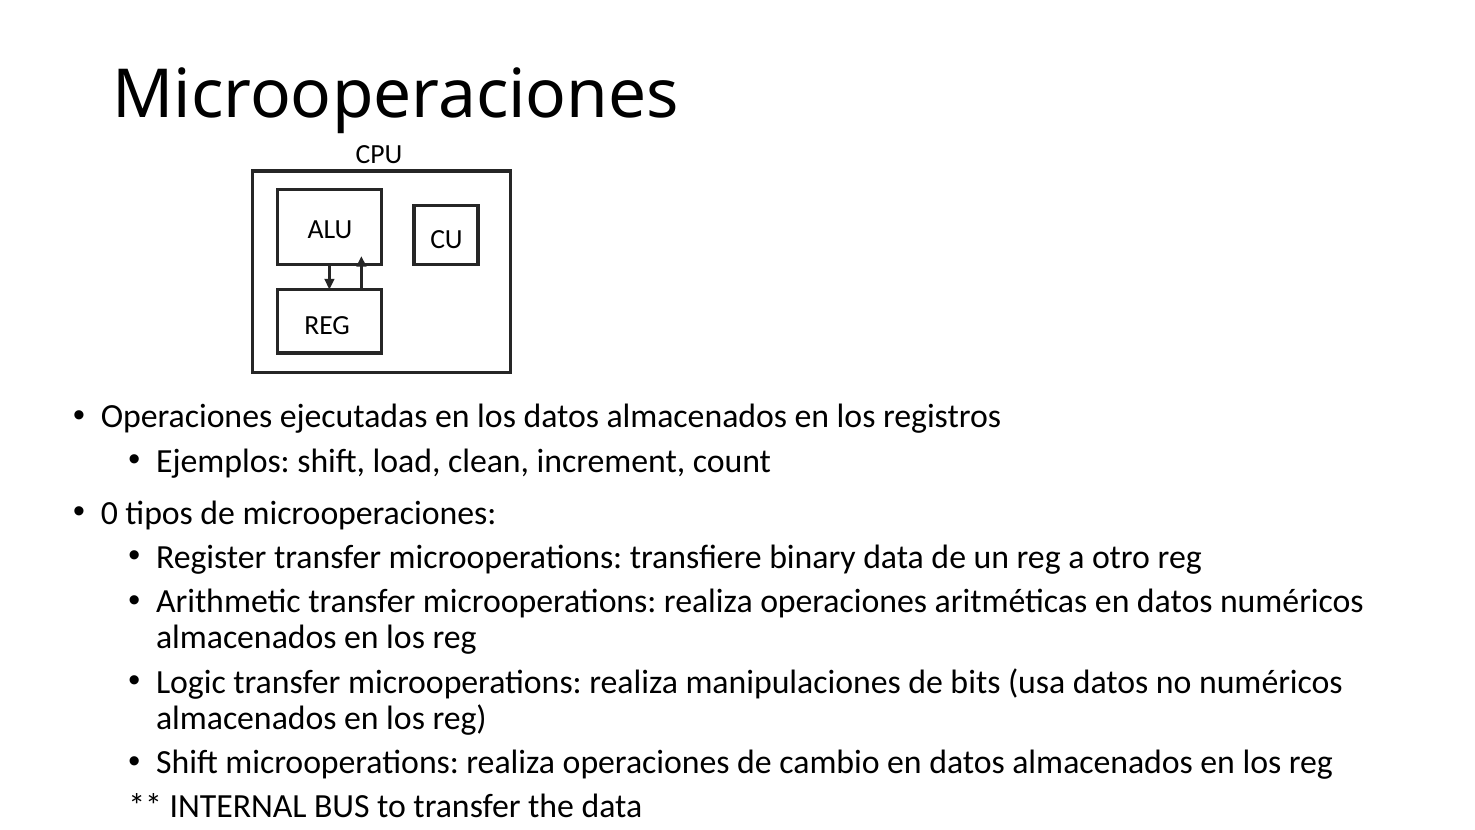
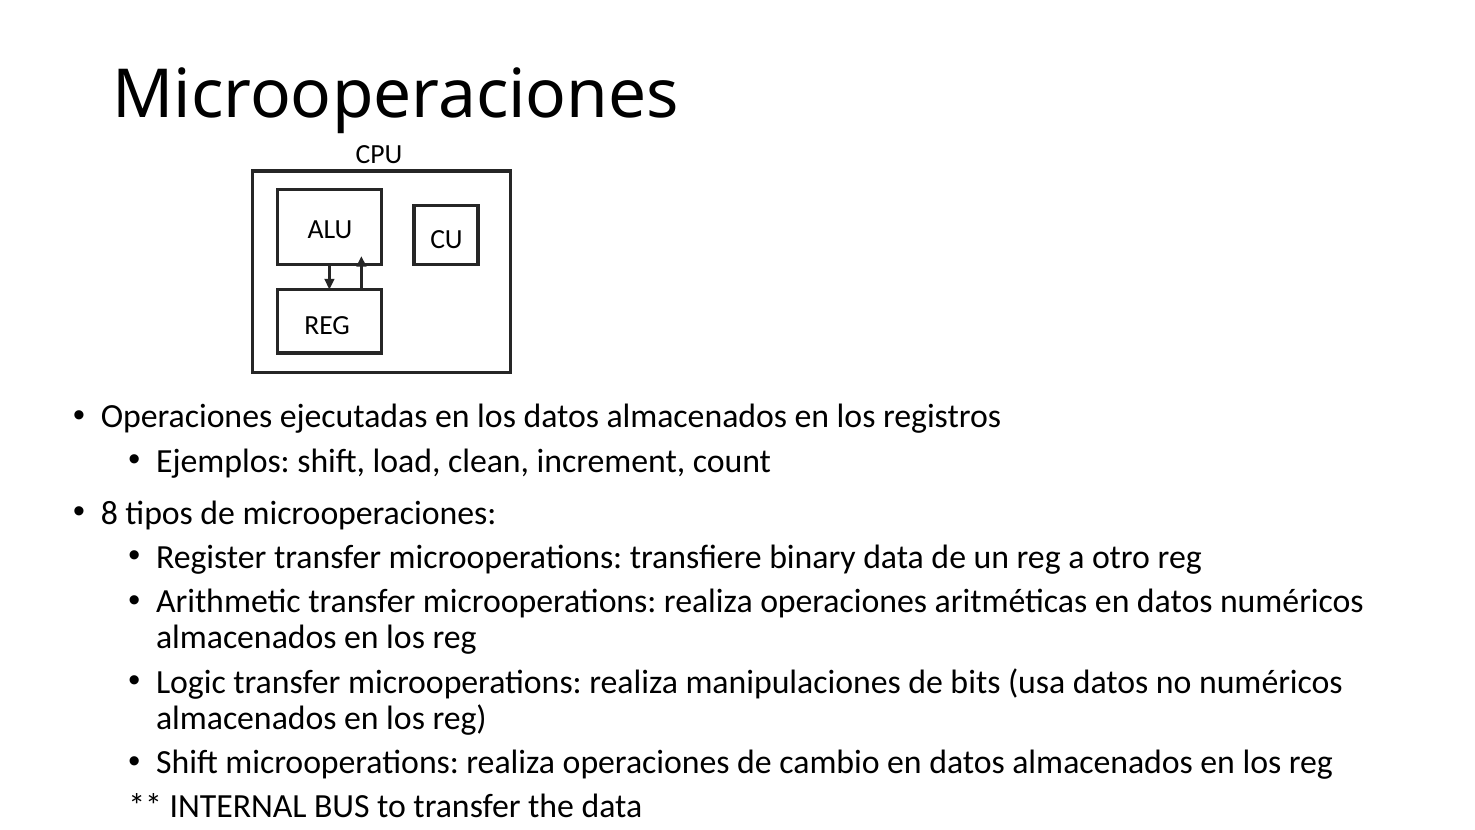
0: 0 -> 8
